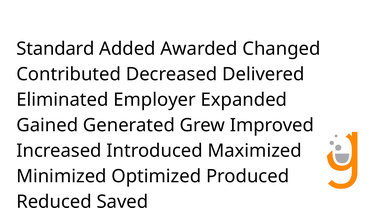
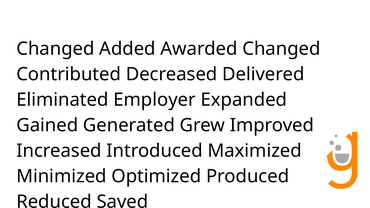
Standard at (55, 49): Standard -> Changed
